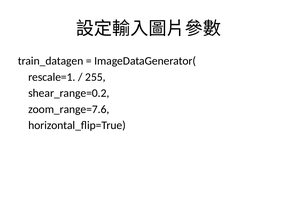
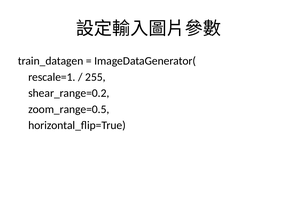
zoom_range=7.6: zoom_range=7.6 -> zoom_range=0.5
